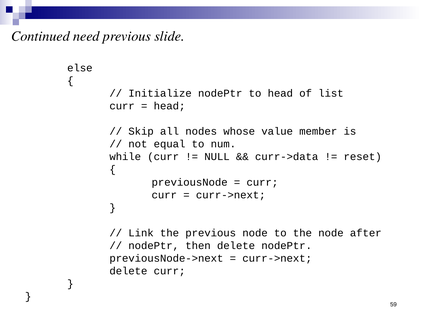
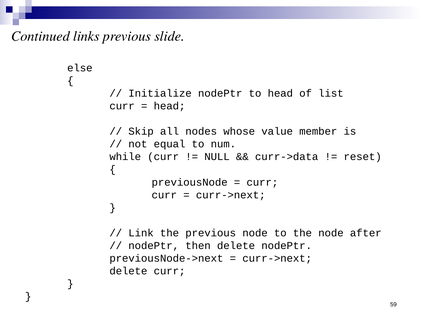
need: need -> links
